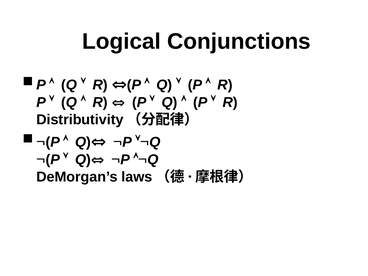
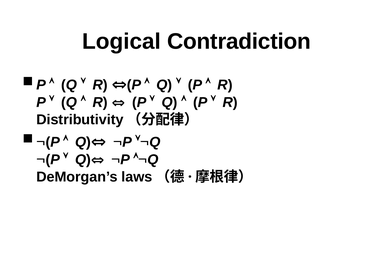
Conjunctions: Conjunctions -> Contradiction
